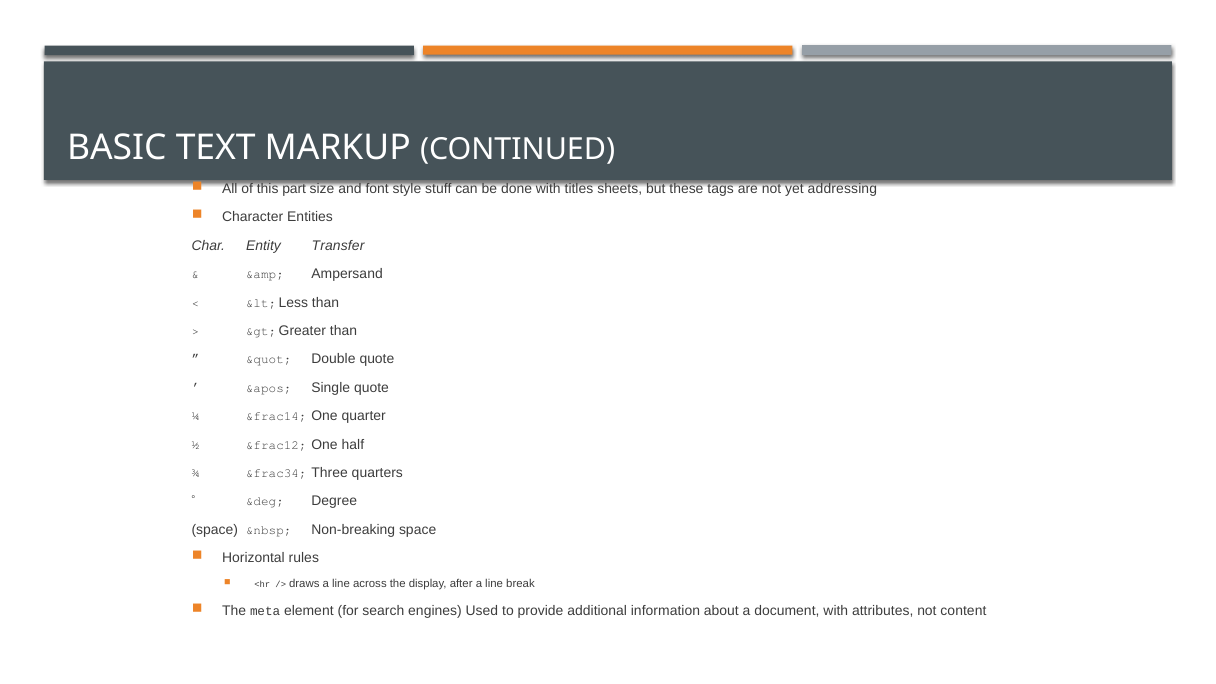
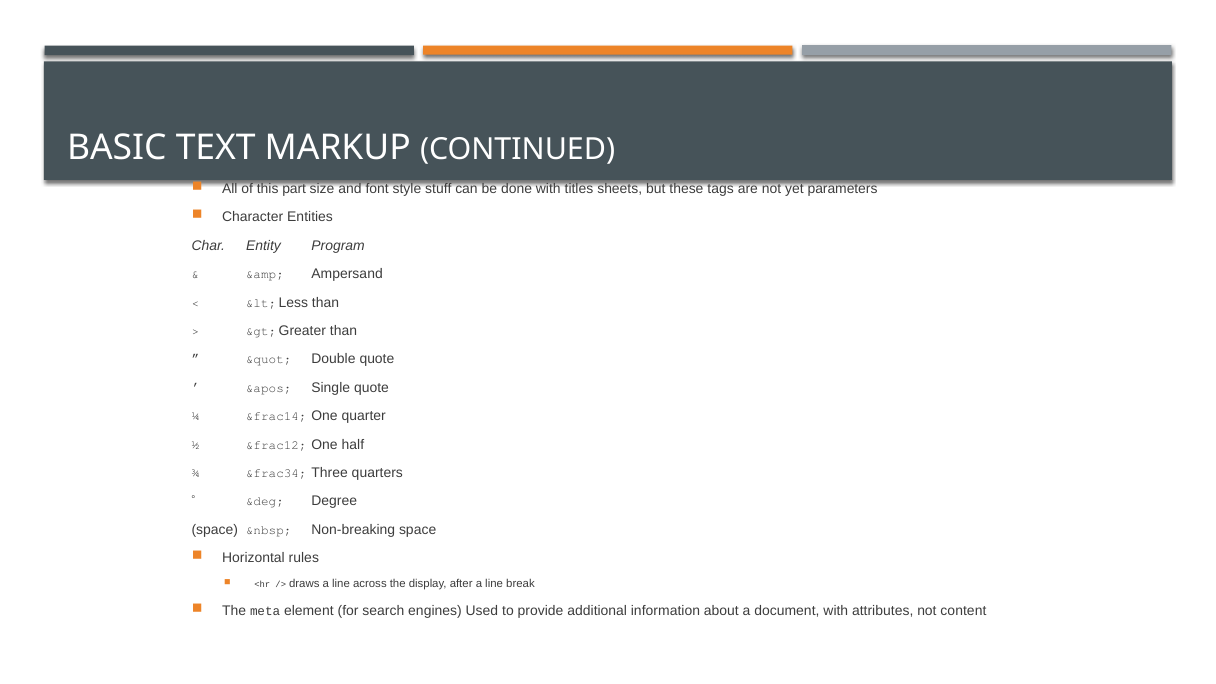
addressing: addressing -> parameters
Transfer: Transfer -> Program
